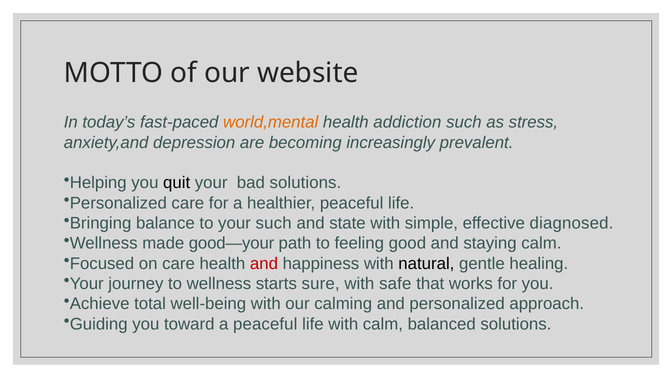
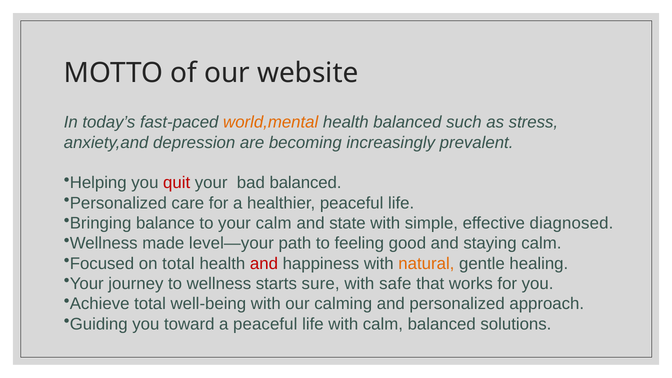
health addiction: addiction -> balanced
quit colour: black -> red
bad solutions: solutions -> balanced
your such: such -> calm
good—your: good—your -> level—your
on care: care -> total
natural colour: black -> orange
